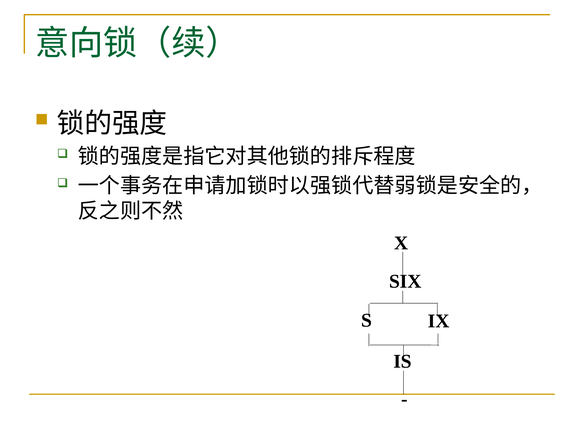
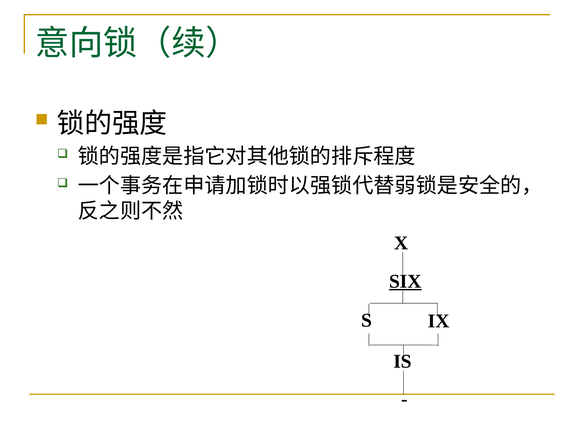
SIX underline: none -> present
